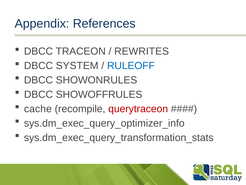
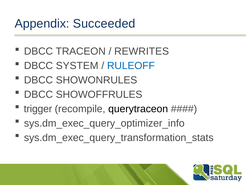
References: References -> Succeeded
cache: cache -> trigger
querytraceon colour: red -> black
